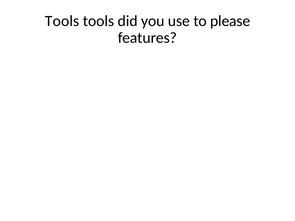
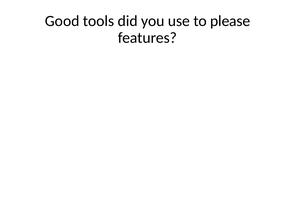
Tools at (62, 21): Tools -> Good
